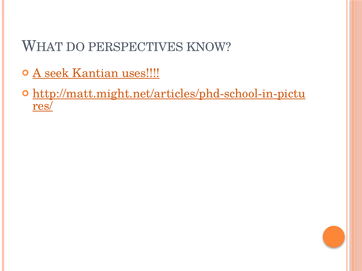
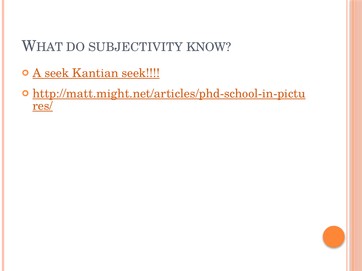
PERSPECTIVES: PERSPECTIVES -> SUBJECTIVITY
Kantian uses: uses -> seek
